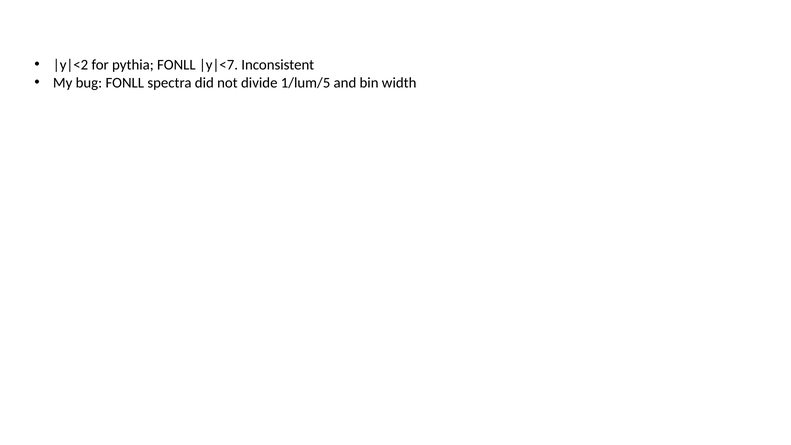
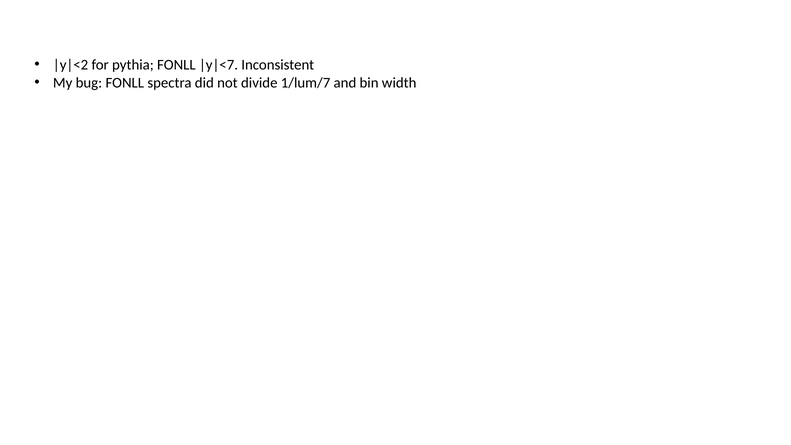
1/lum/5: 1/lum/5 -> 1/lum/7
